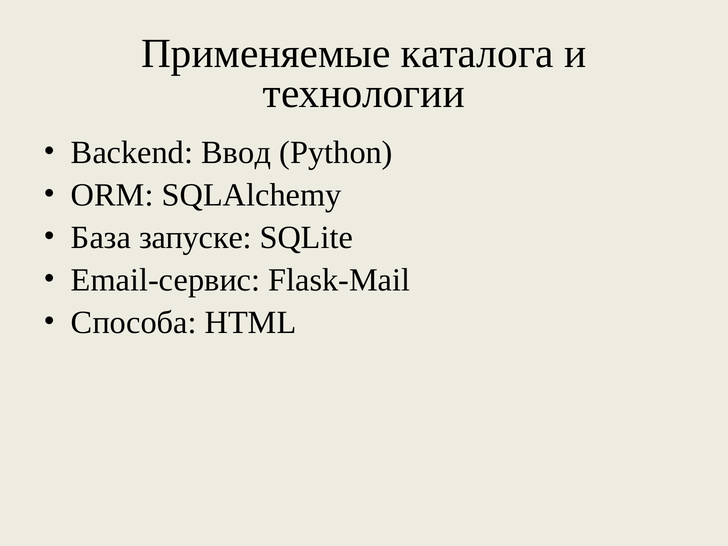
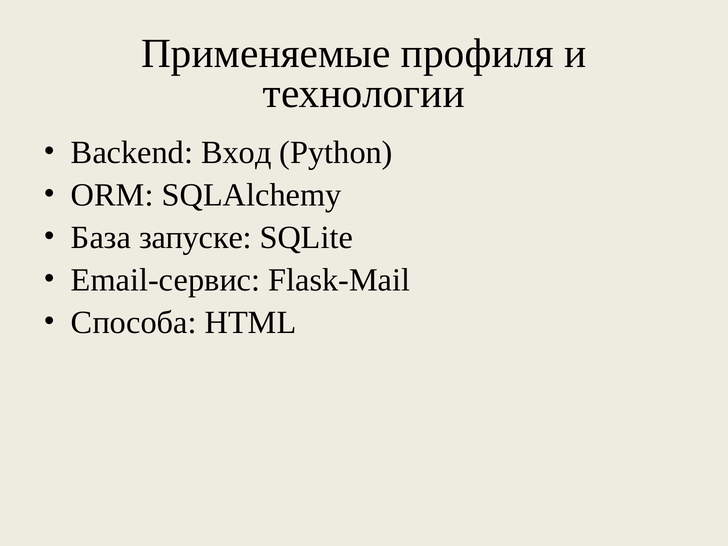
каталога: каталога -> профиля
Ввод: Ввод -> Вход
